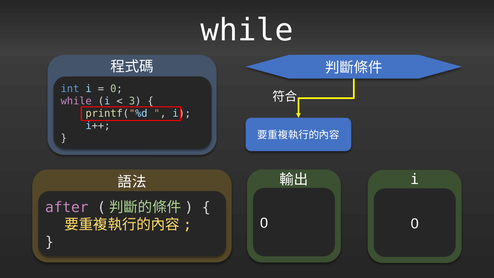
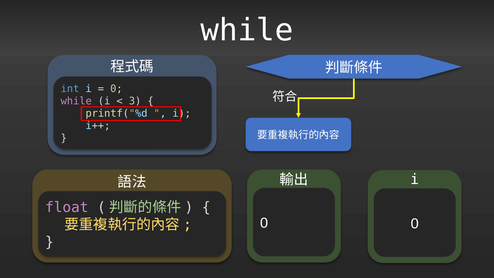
after: after -> float
